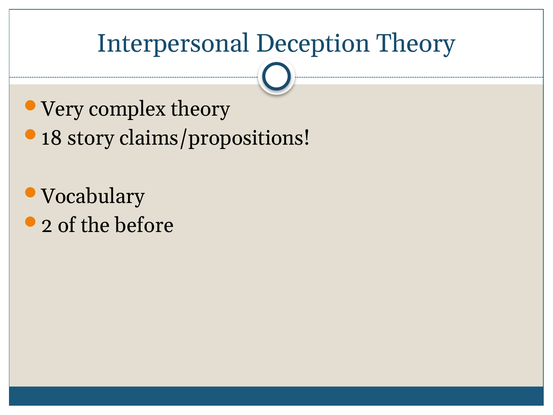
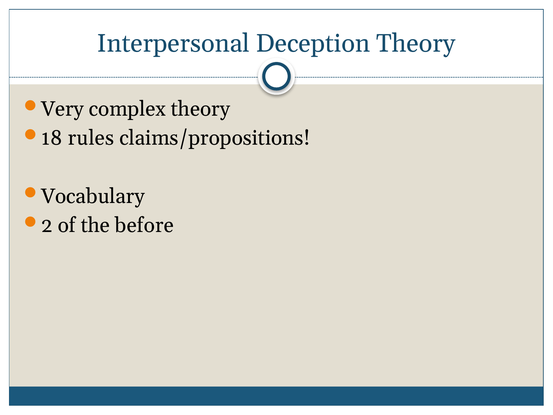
story: story -> rules
